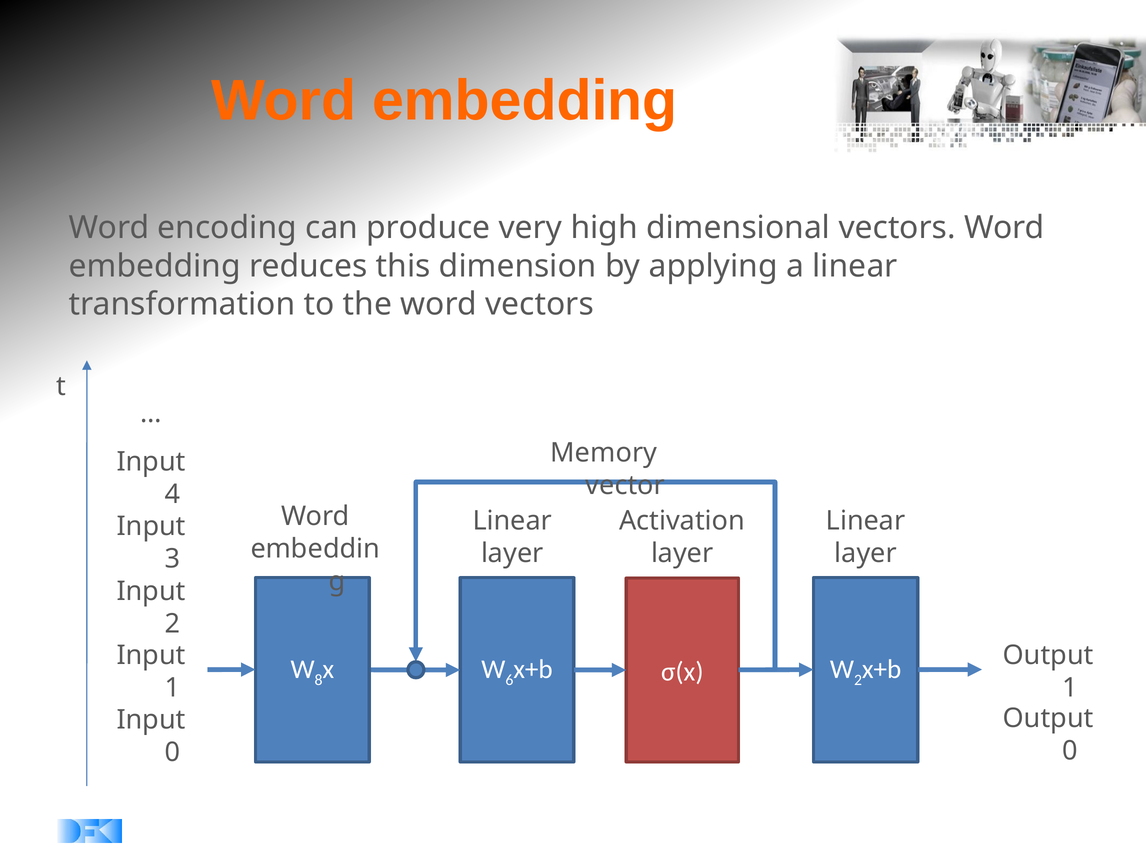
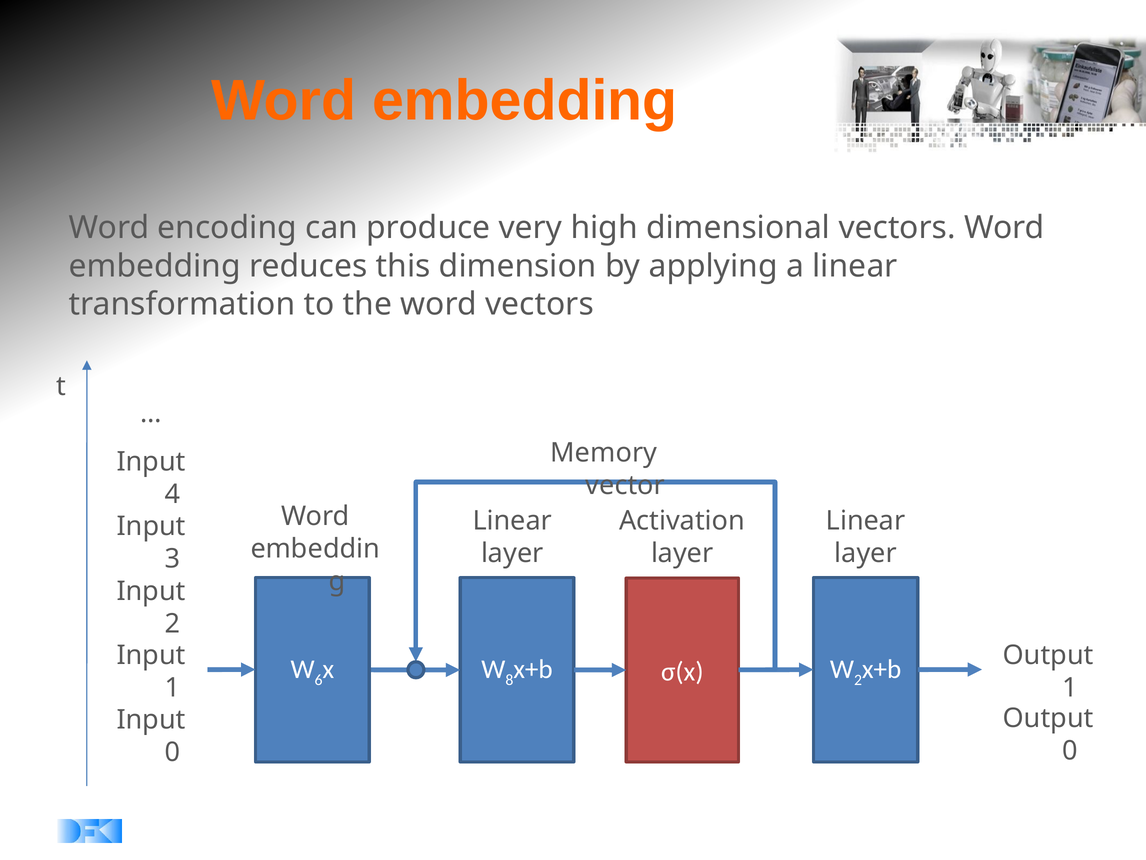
8: 8 -> 6
6: 6 -> 8
